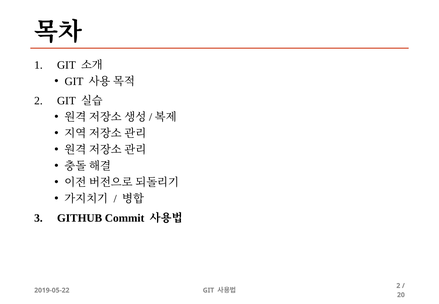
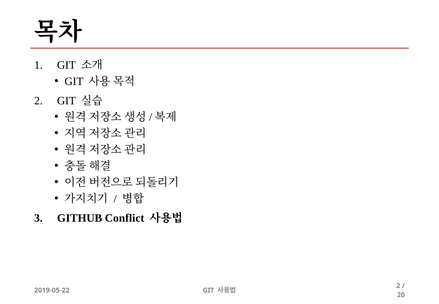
Commit: Commit -> Conflict
